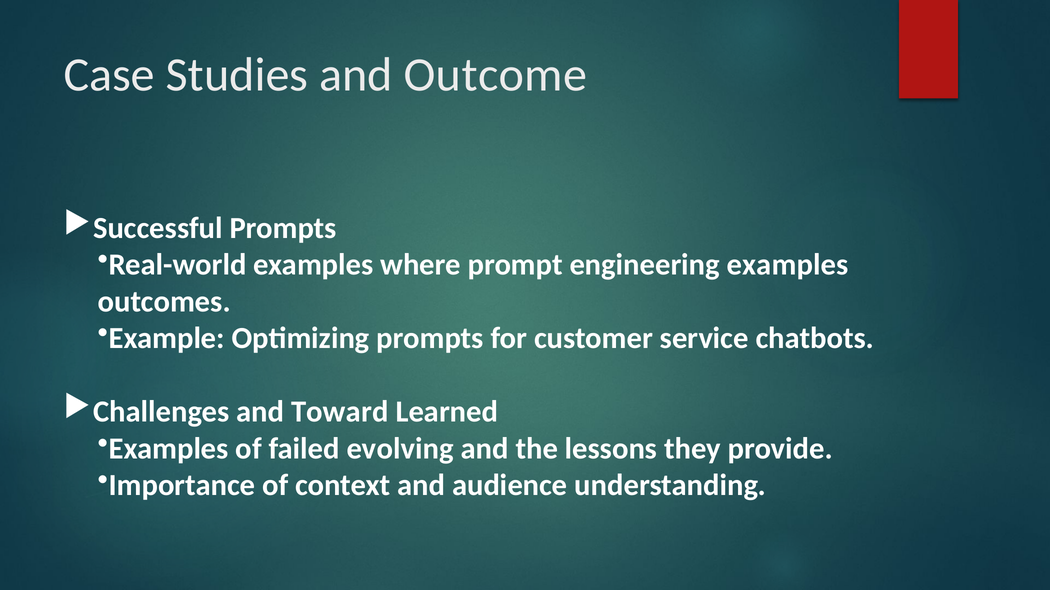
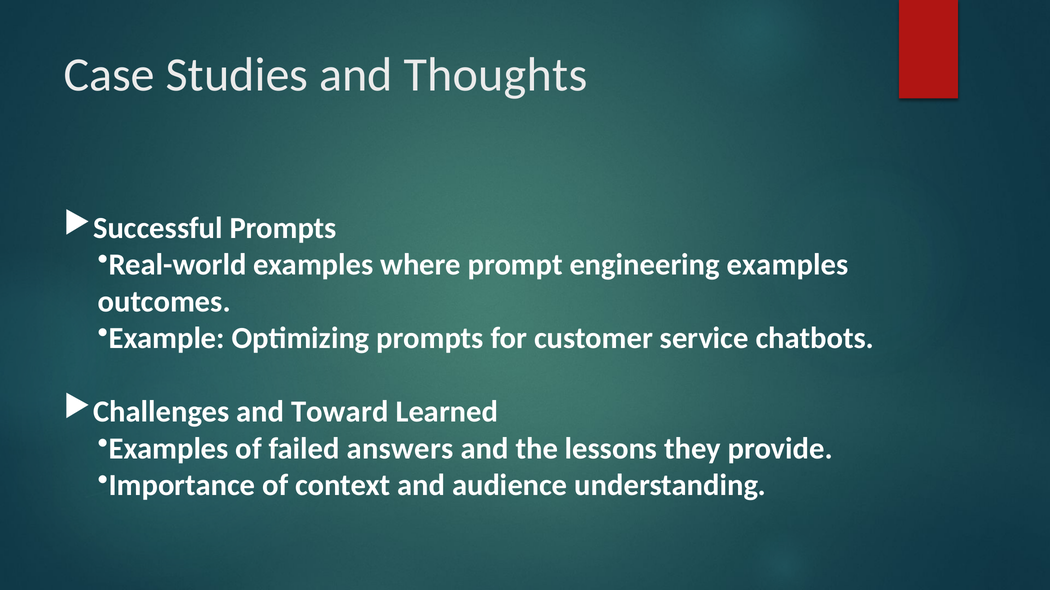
Outcome: Outcome -> Thoughts
evolving: evolving -> answers
